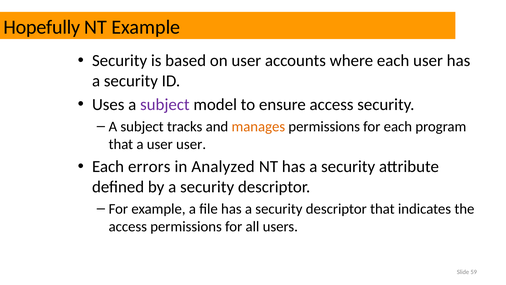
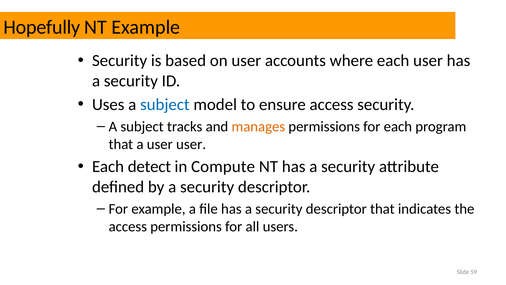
subject at (165, 105) colour: purple -> blue
errors: errors -> detect
Analyzed: Analyzed -> Compute
